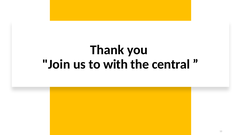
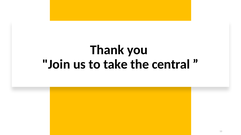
with: with -> take
